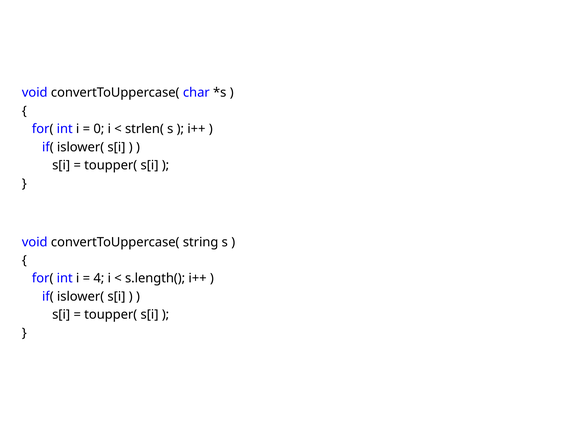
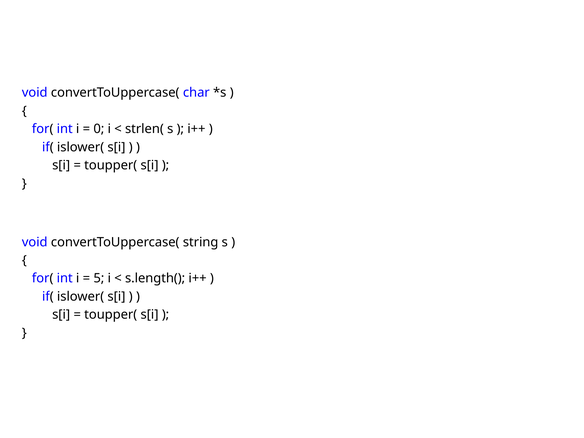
4: 4 -> 5
